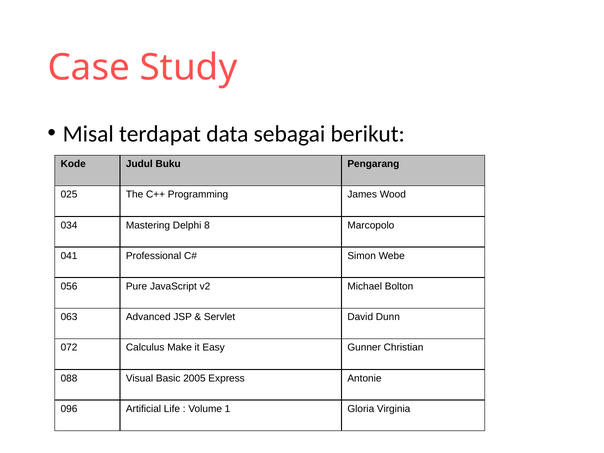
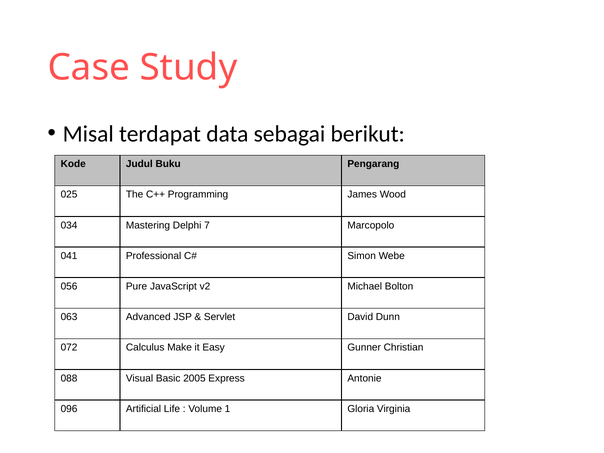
8: 8 -> 7
